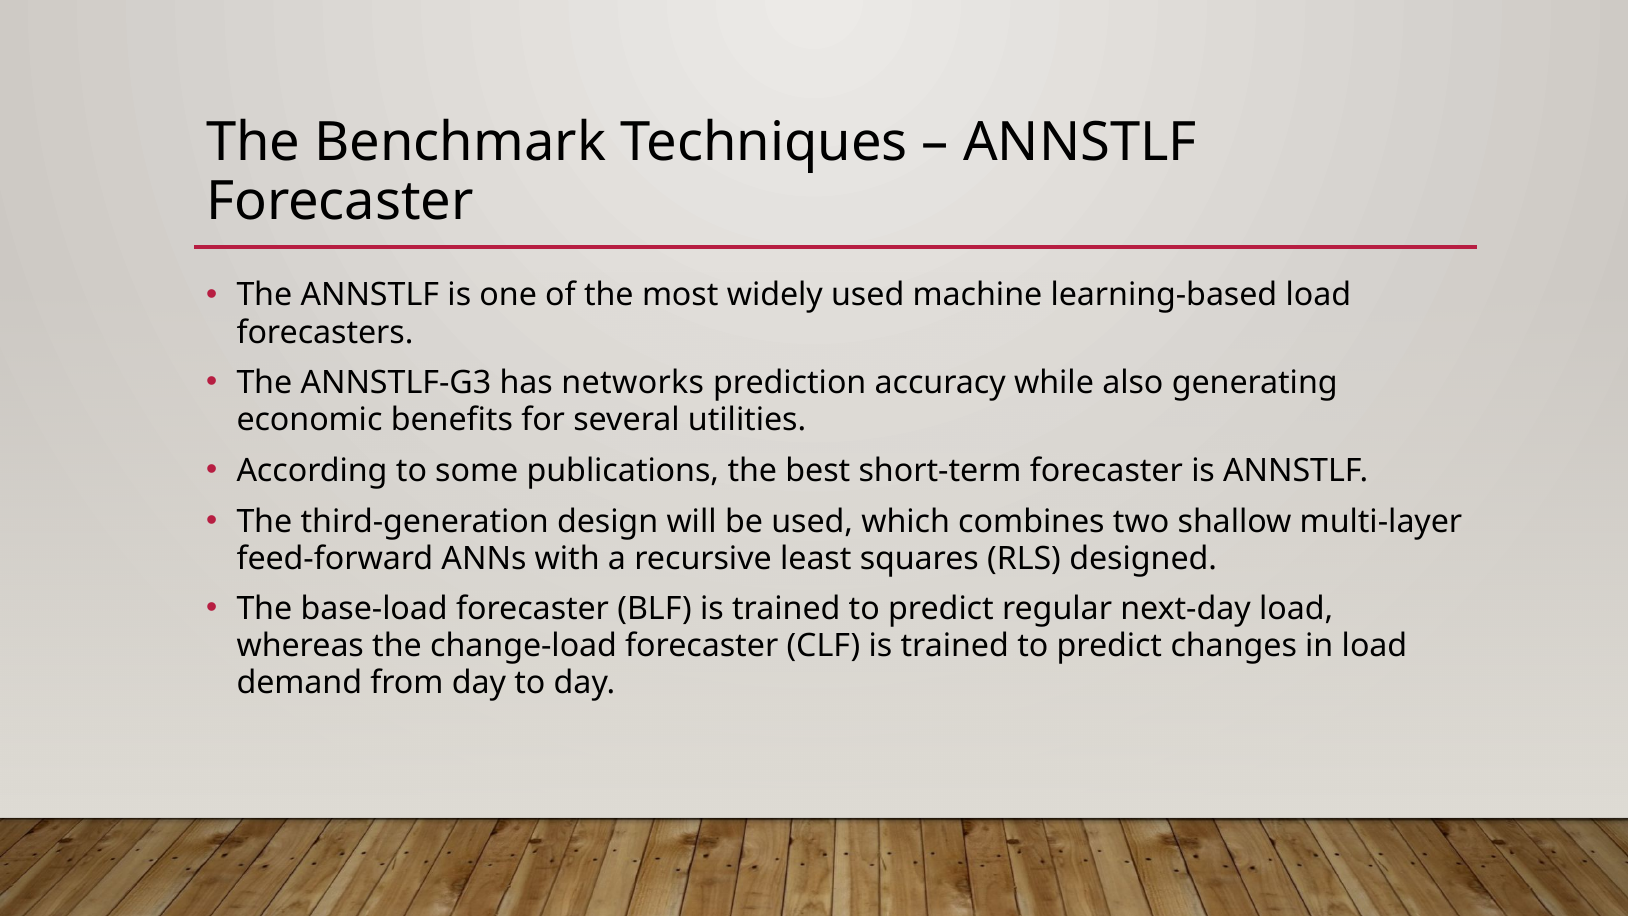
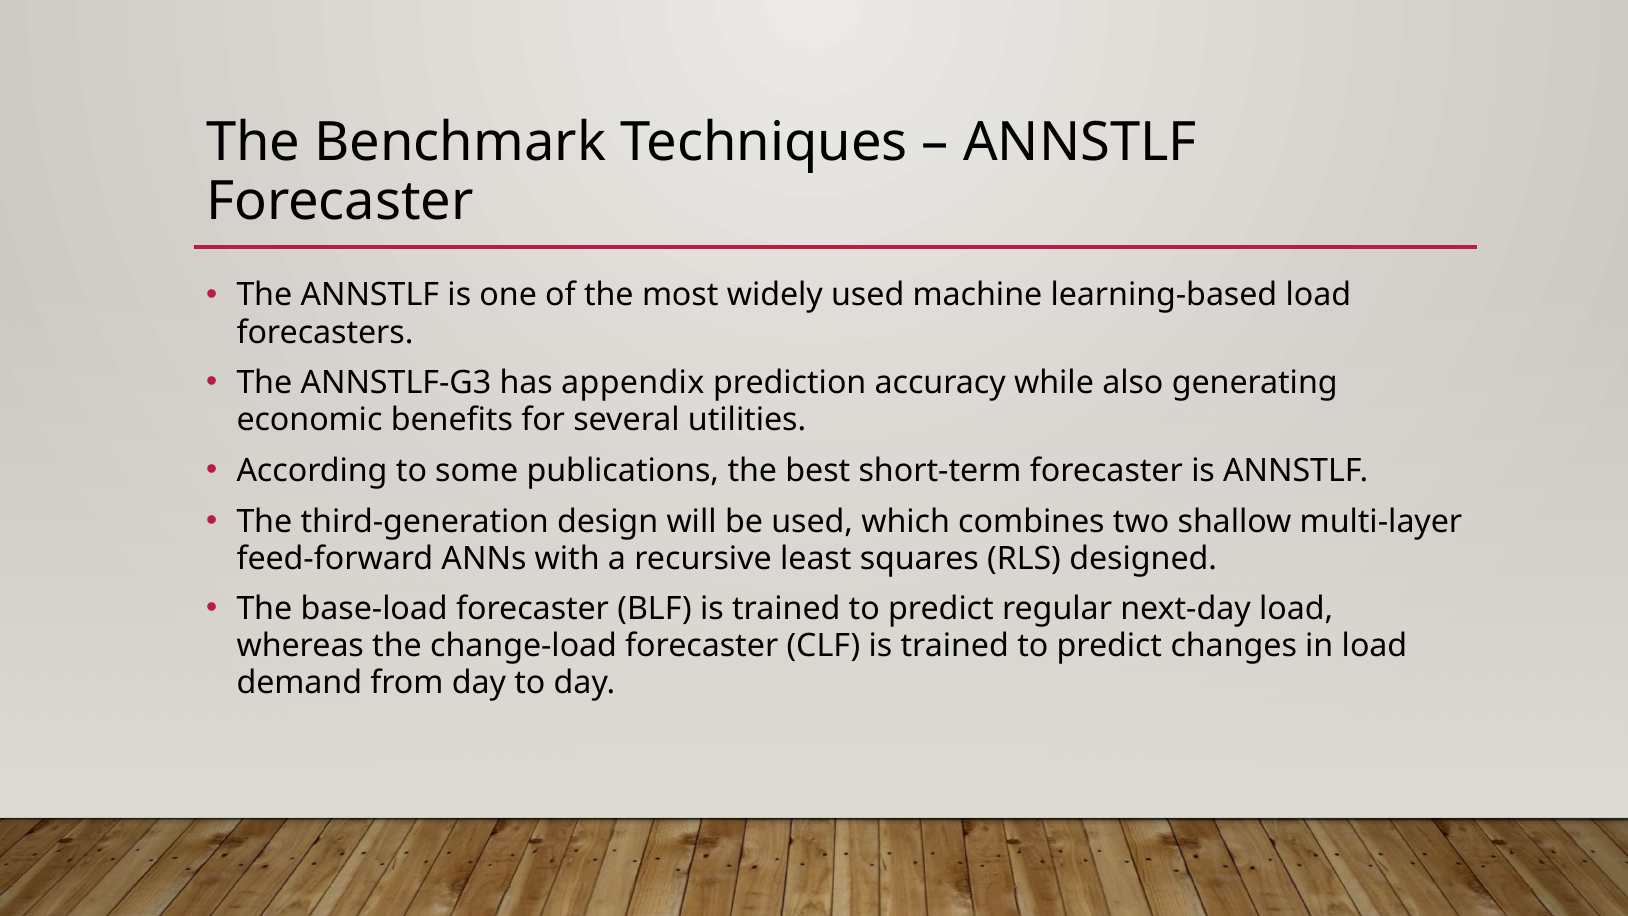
networks: networks -> appendix
